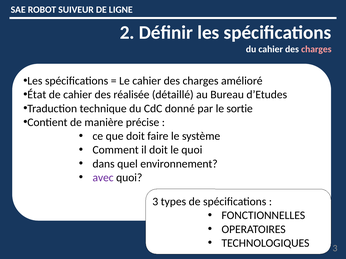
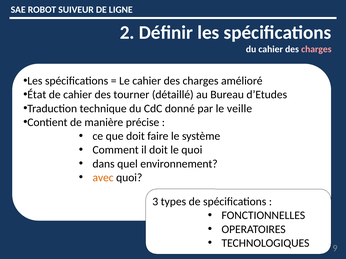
réalisée: réalisée -> tourner
sortie: sortie -> veille
avec colour: purple -> orange
TECHNOLOGIQUES 3: 3 -> 9
